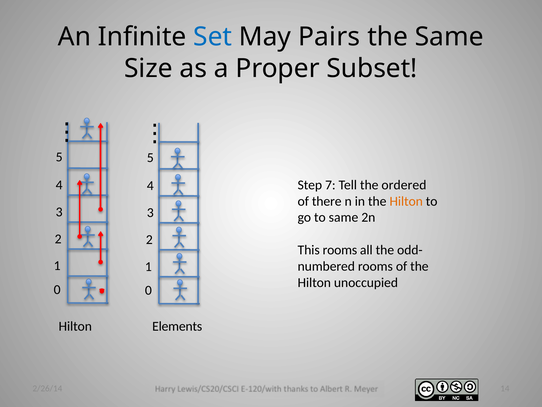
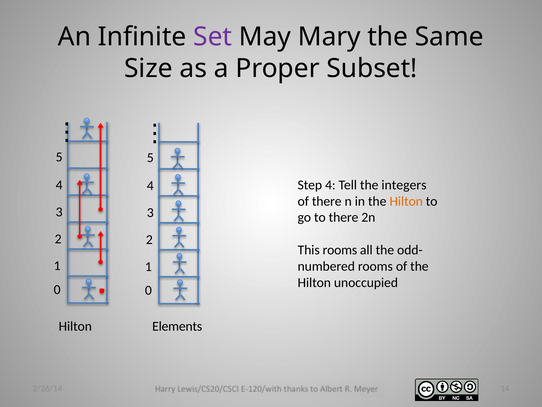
Set colour: blue -> purple
Pairs: Pairs -> Mary
Step 7: 7 -> 4
ordered: ordered -> integers
to same: same -> there
